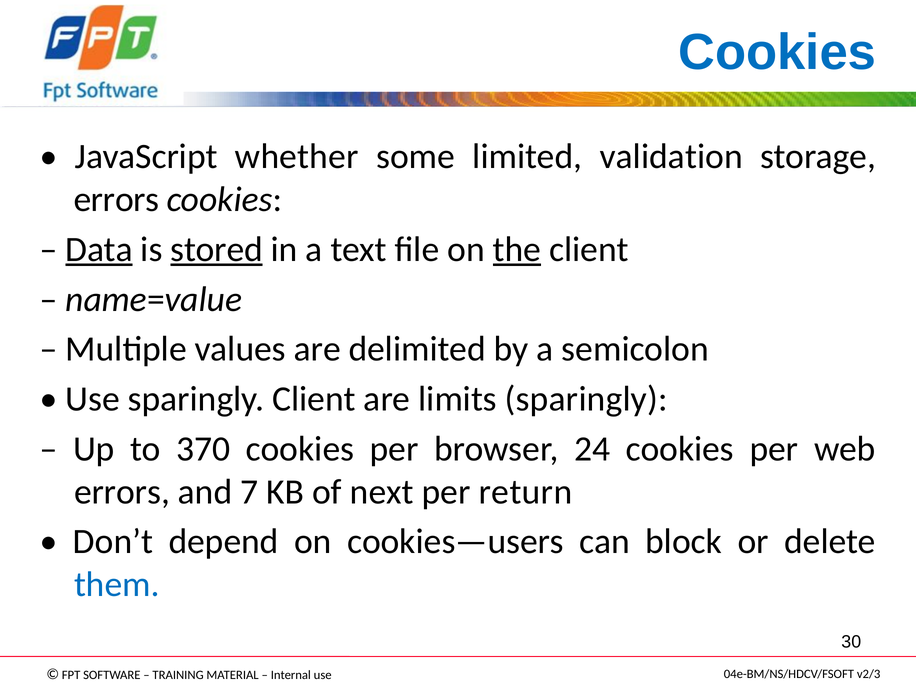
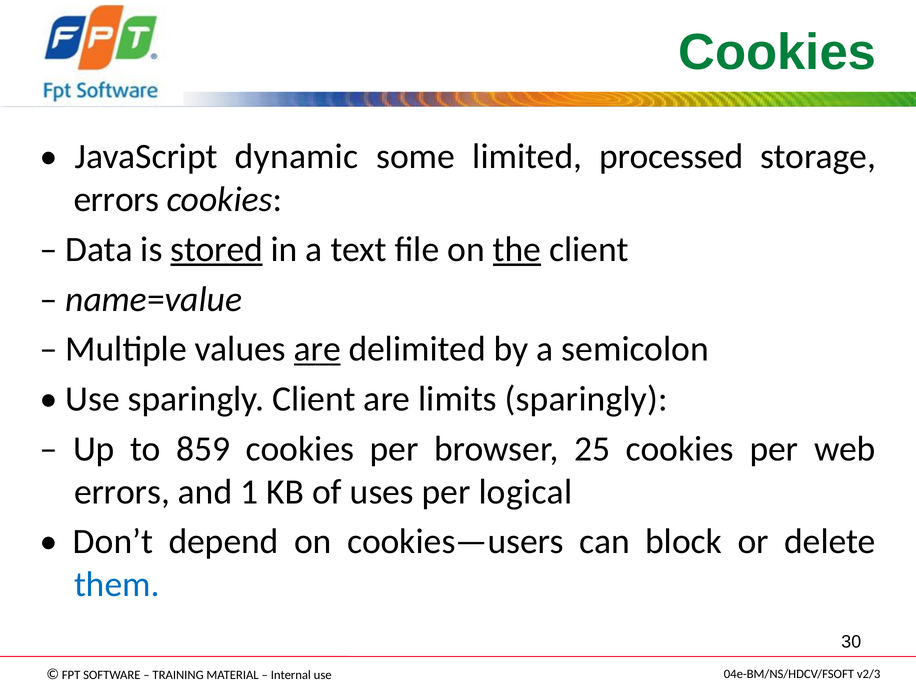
Cookies at (777, 53) colour: blue -> green
whether: whether -> dynamic
validation: validation -> processed
Data underline: present -> none
are at (317, 349) underline: none -> present
370: 370 -> 859
24: 24 -> 25
7: 7 -> 1
next: next -> uses
return: return -> logical
